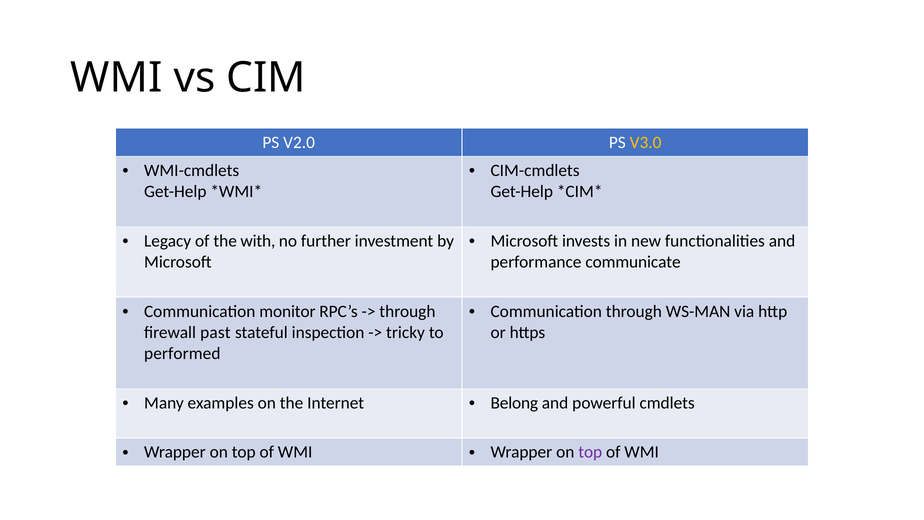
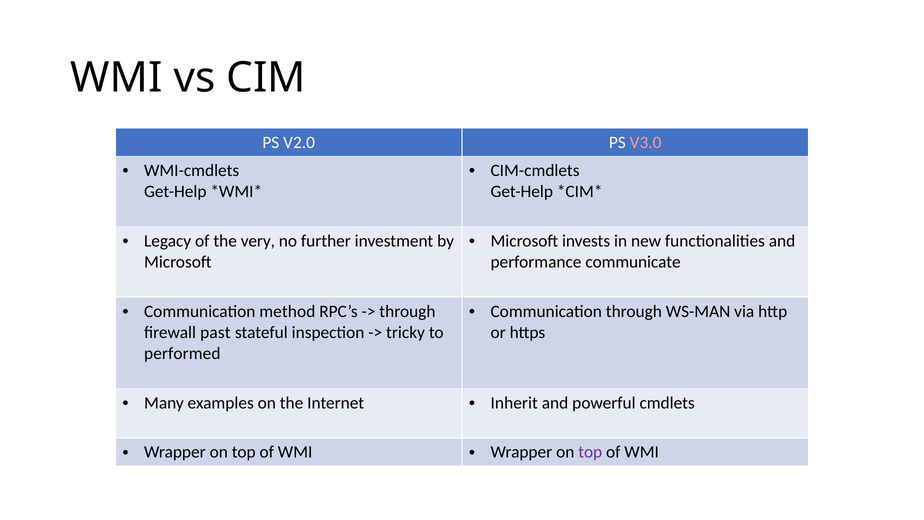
V3.0 colour: yellow -> pink
with: with -> very
monitor: monitor -> method
Belong: Belong -> Inherit
